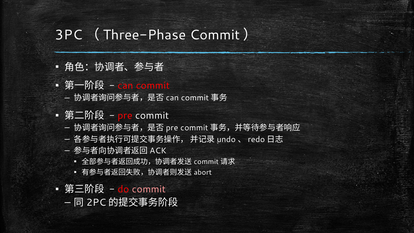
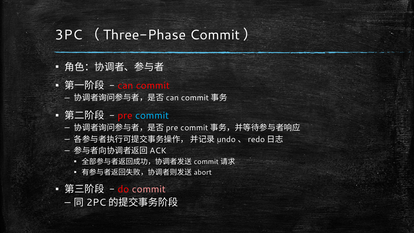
commit at (152, 115) colour: white -> light blue
